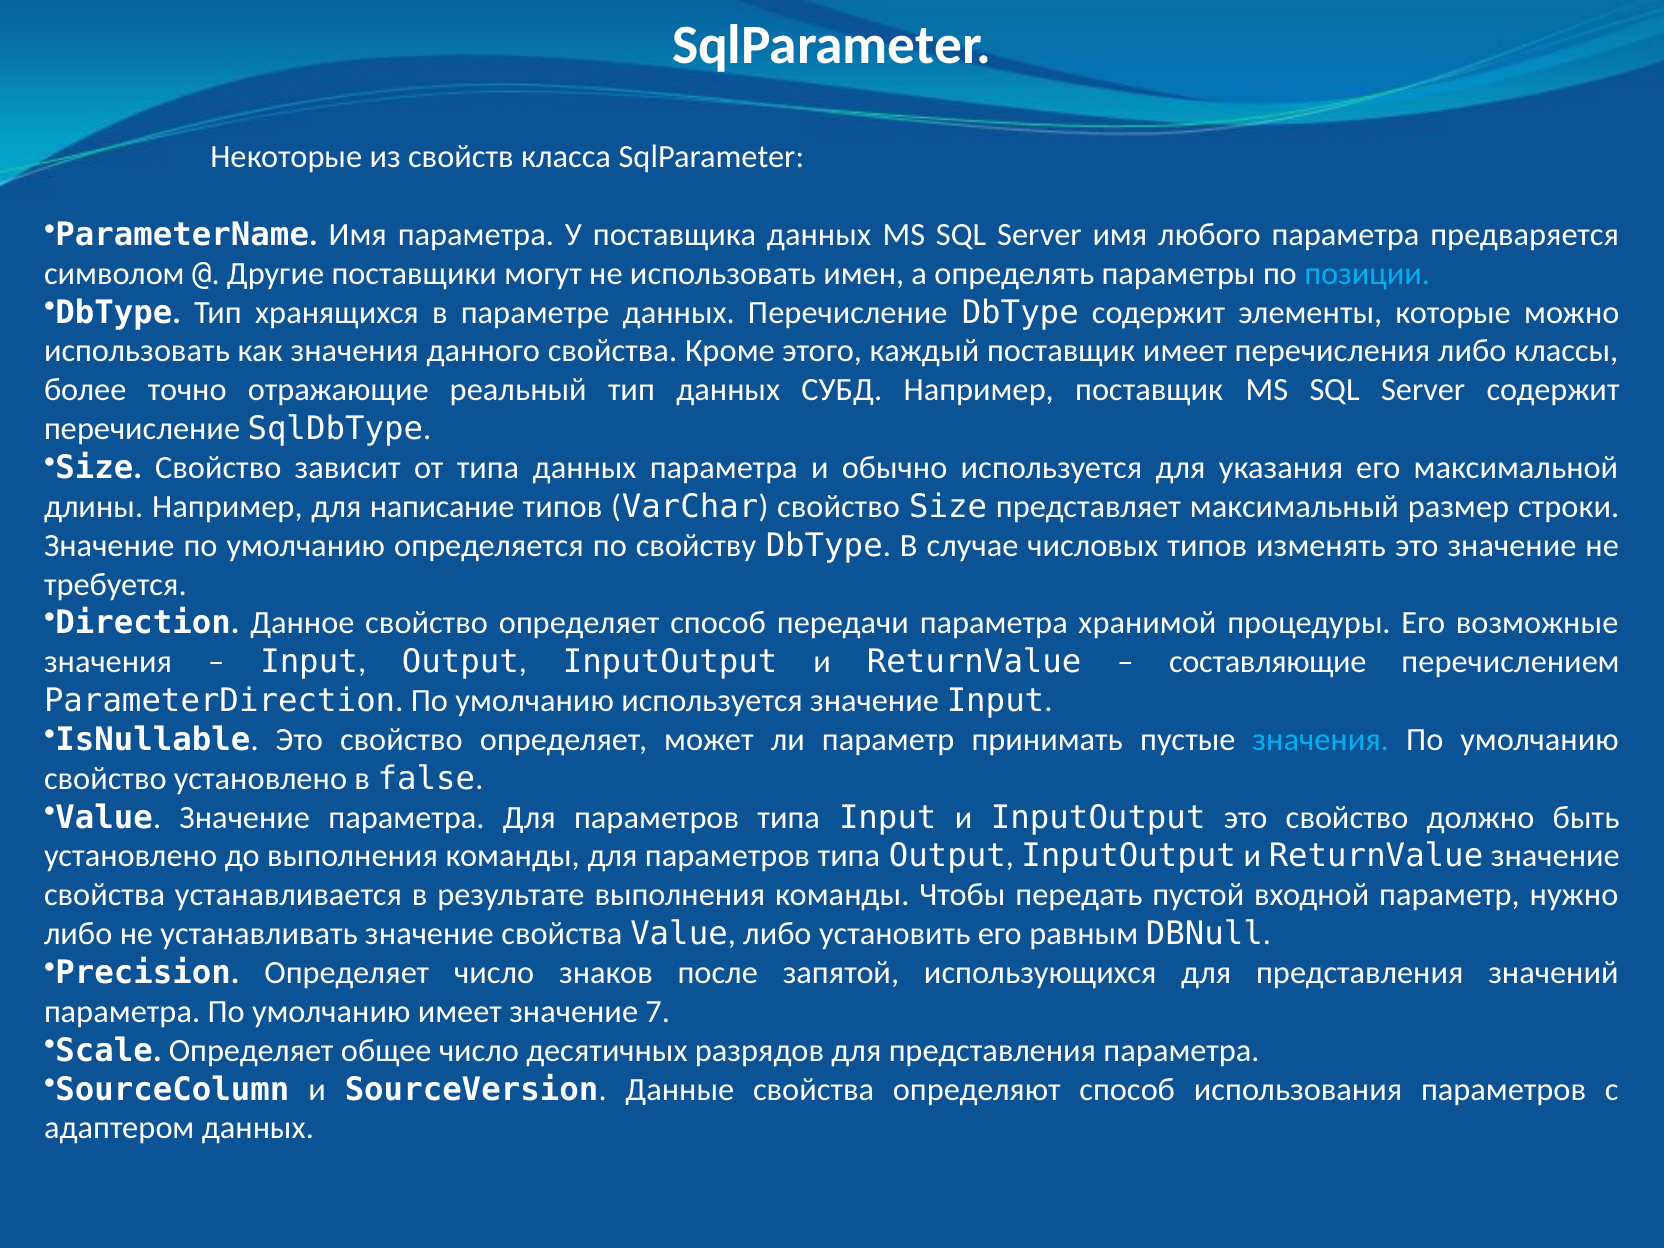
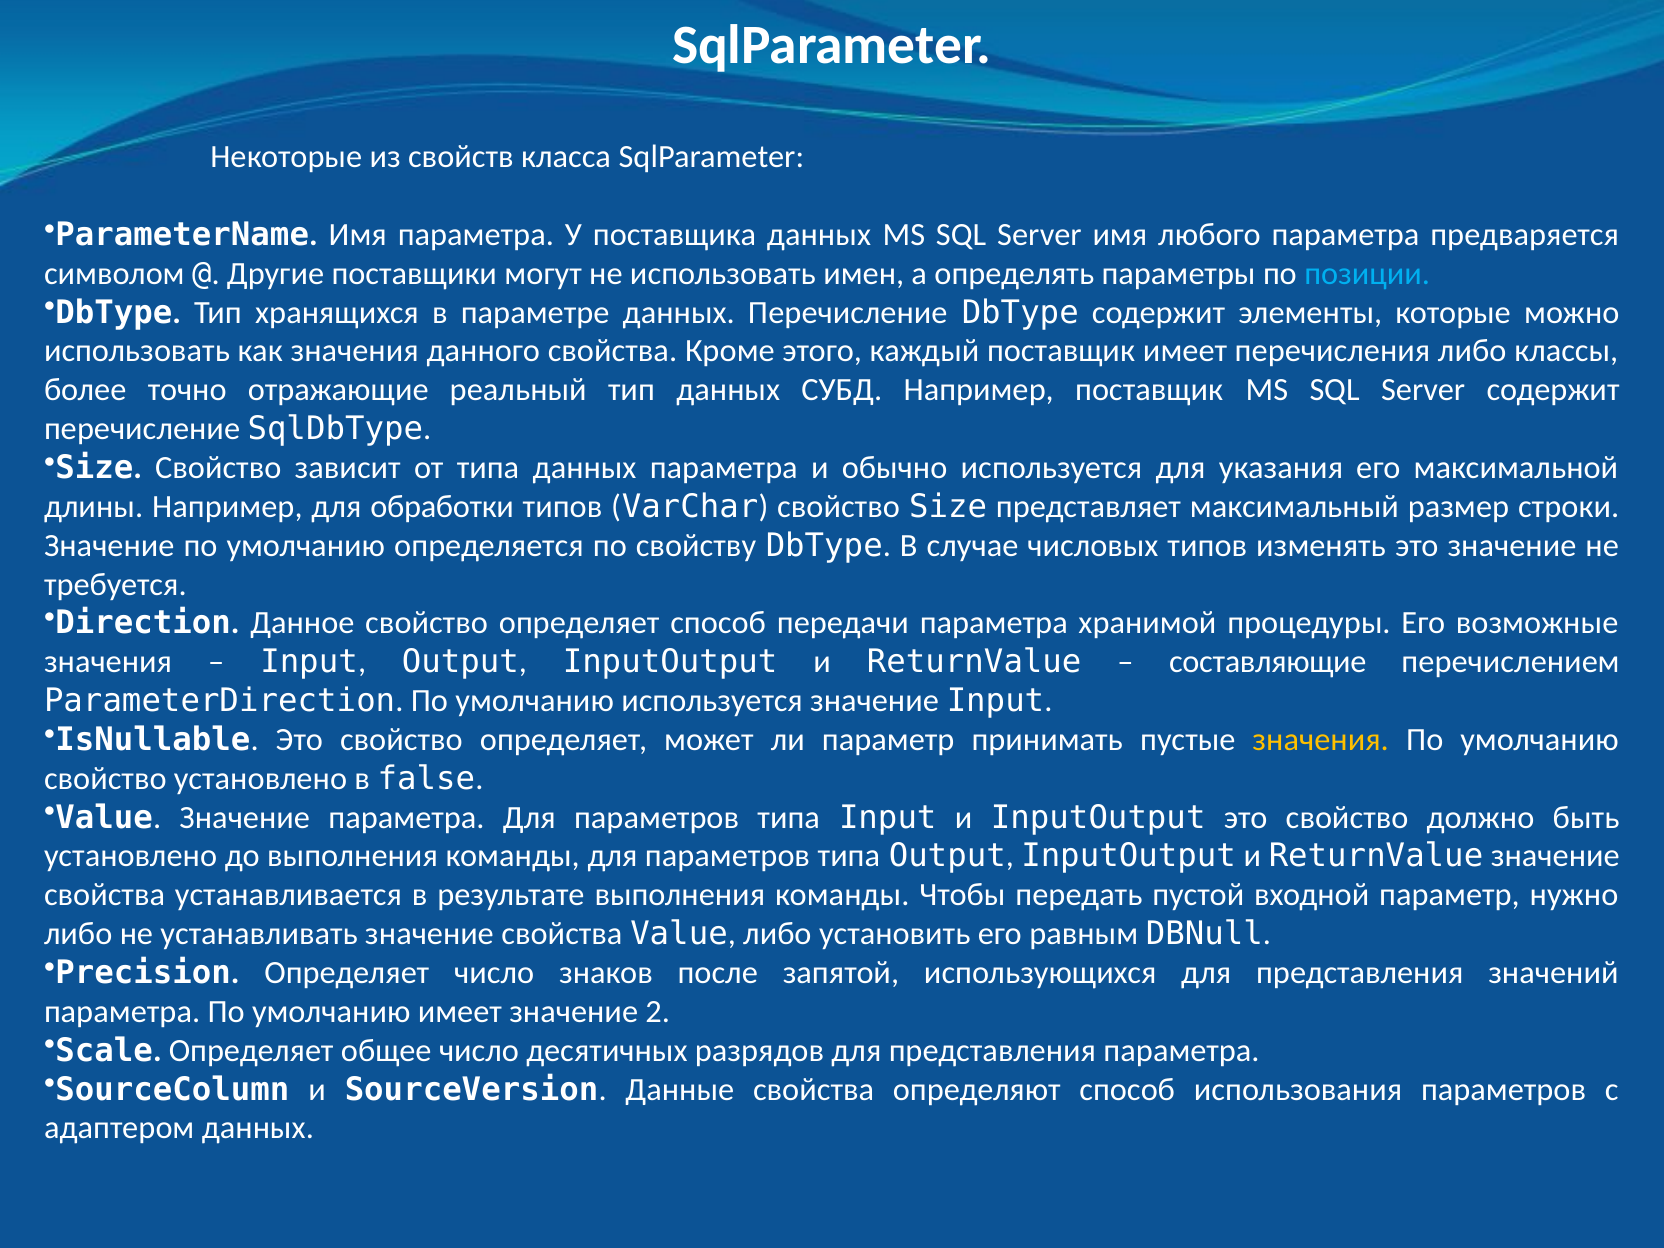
написание: написание -> обработки
значения at (1321, 740) colour: light blue -> yellow
7: 7 -> 2
